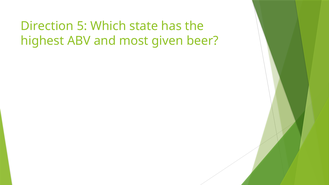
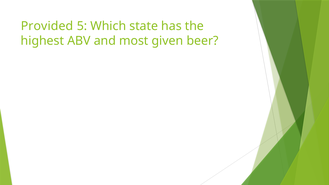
Direction: Direction -> Provided
